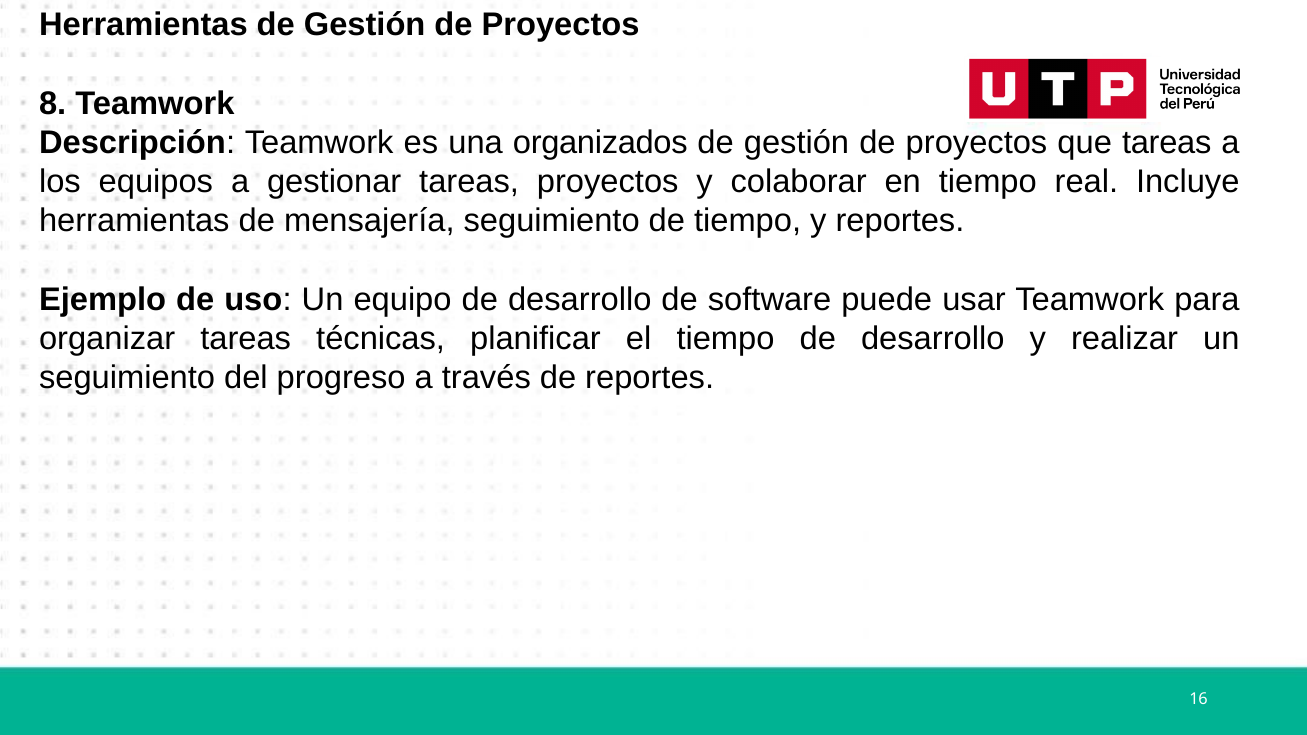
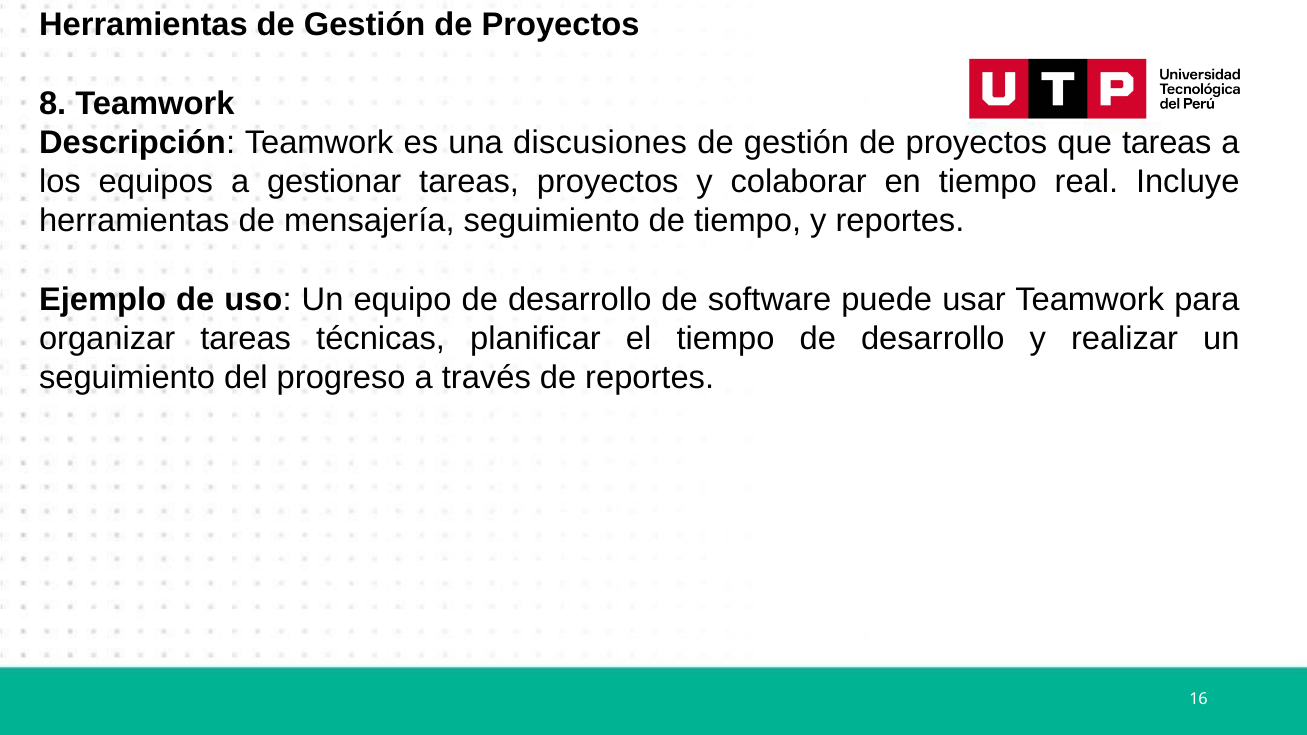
organizados: organizados -> discusiones
